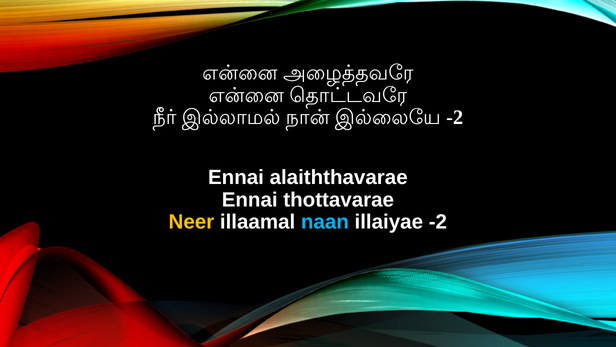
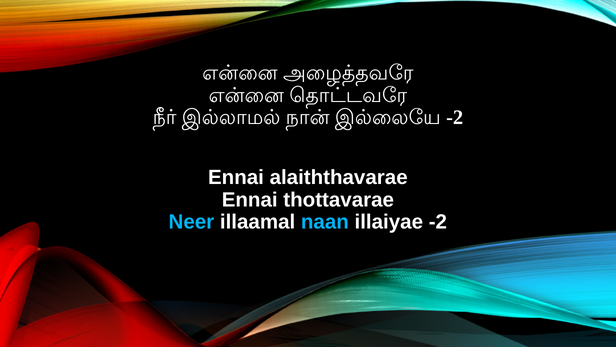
Neer colour: yellow -> light blue
